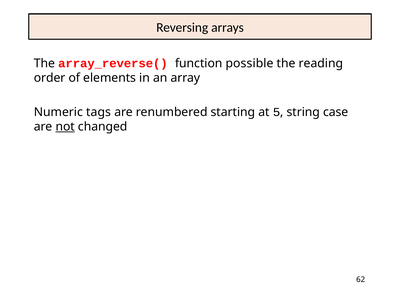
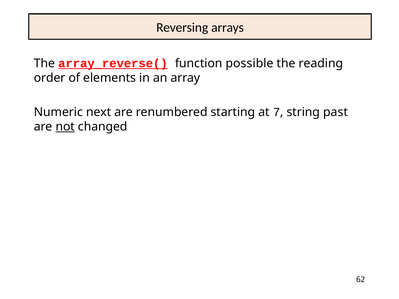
array_reverse( underline: none -> present
tags: tags -> next
5: 5 -> 7
case: case -> past
